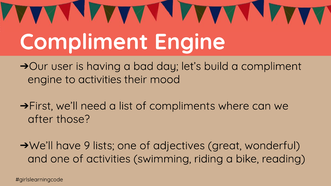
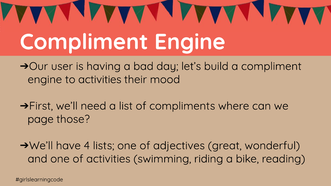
after: after -> page
9: 9 -> 4
